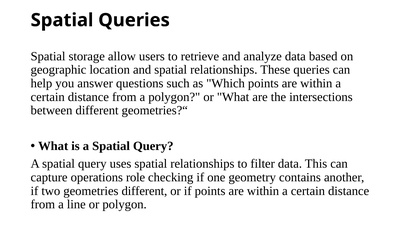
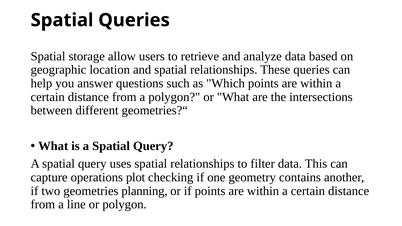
role: role -> plot
geometries different: different -> planning
